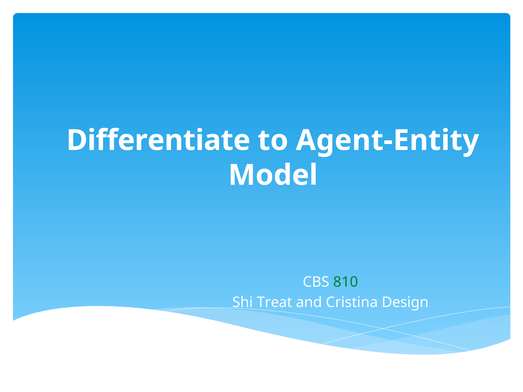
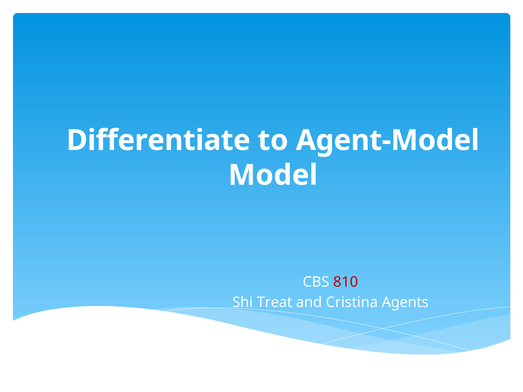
Agent-Entity: Agent-Entity -> Agent-Model
810 colour: green -> red
Design: Design -> Agents
